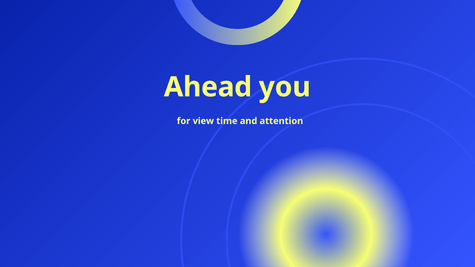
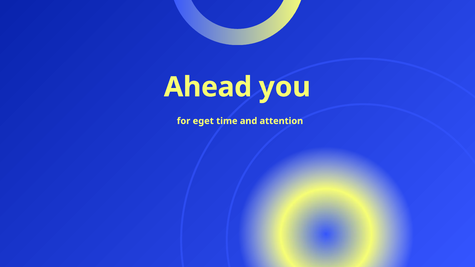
view: view -> eget
